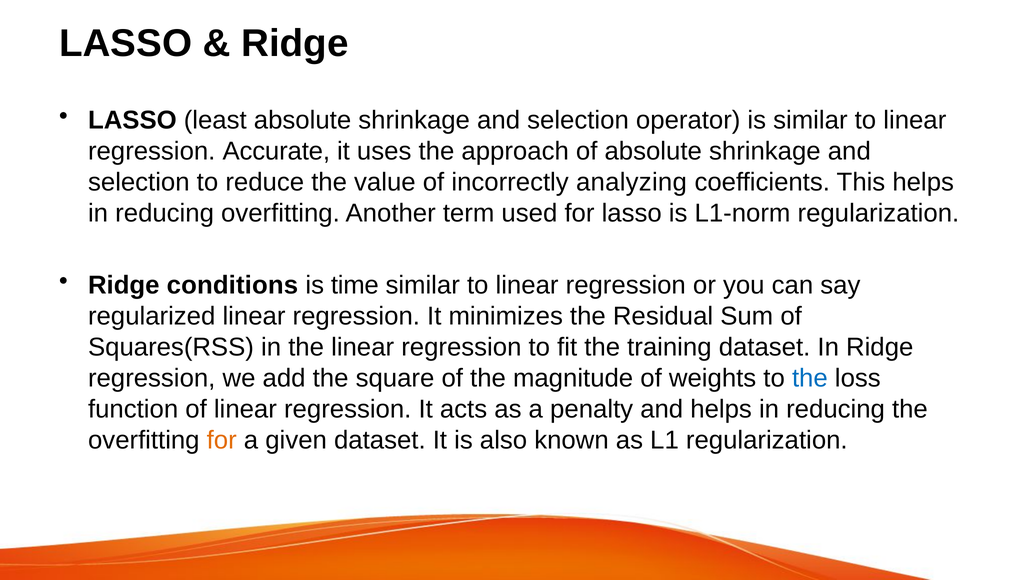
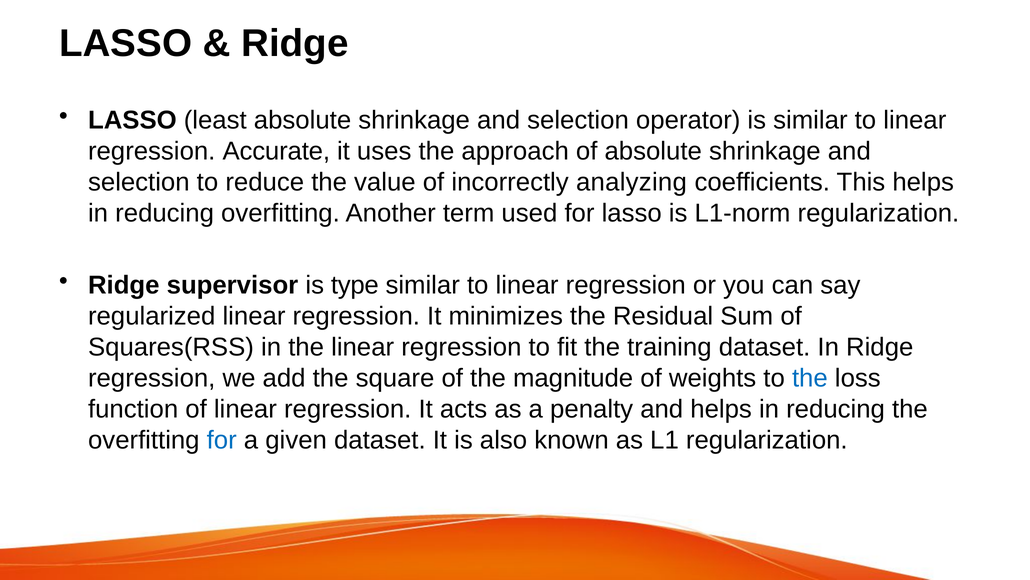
conditions: conditions -> supervisor
time: time -> type
for at (222, 440) colour: orange -> blue
